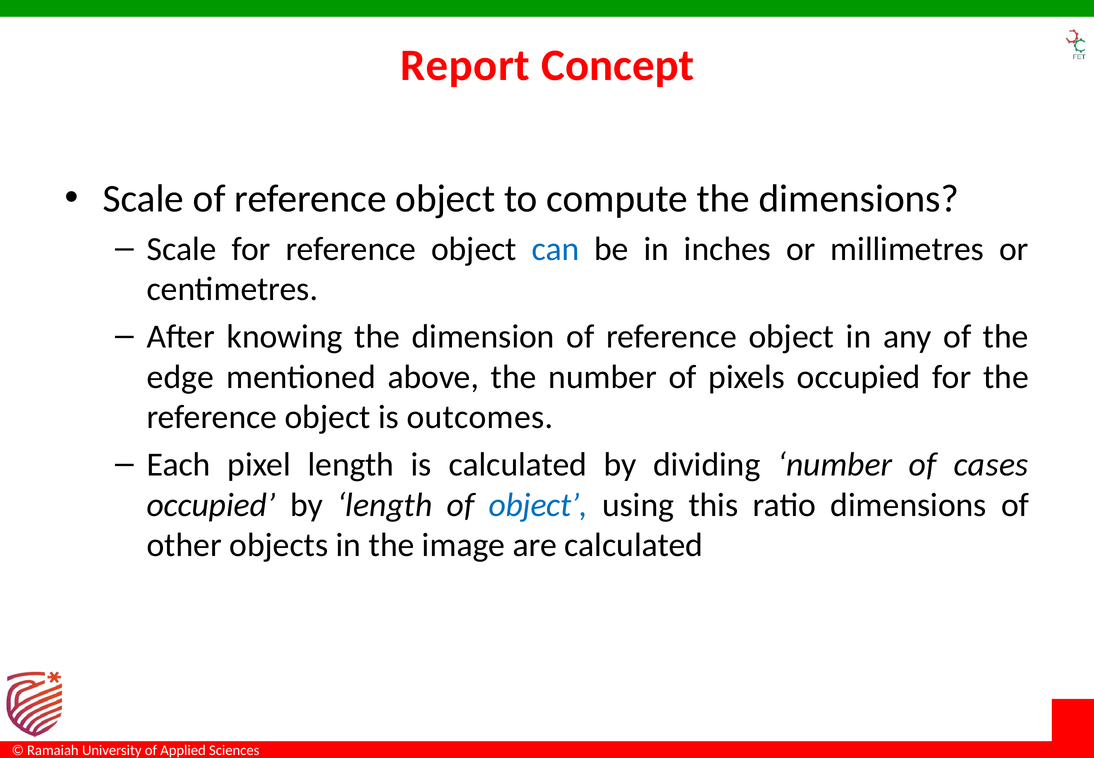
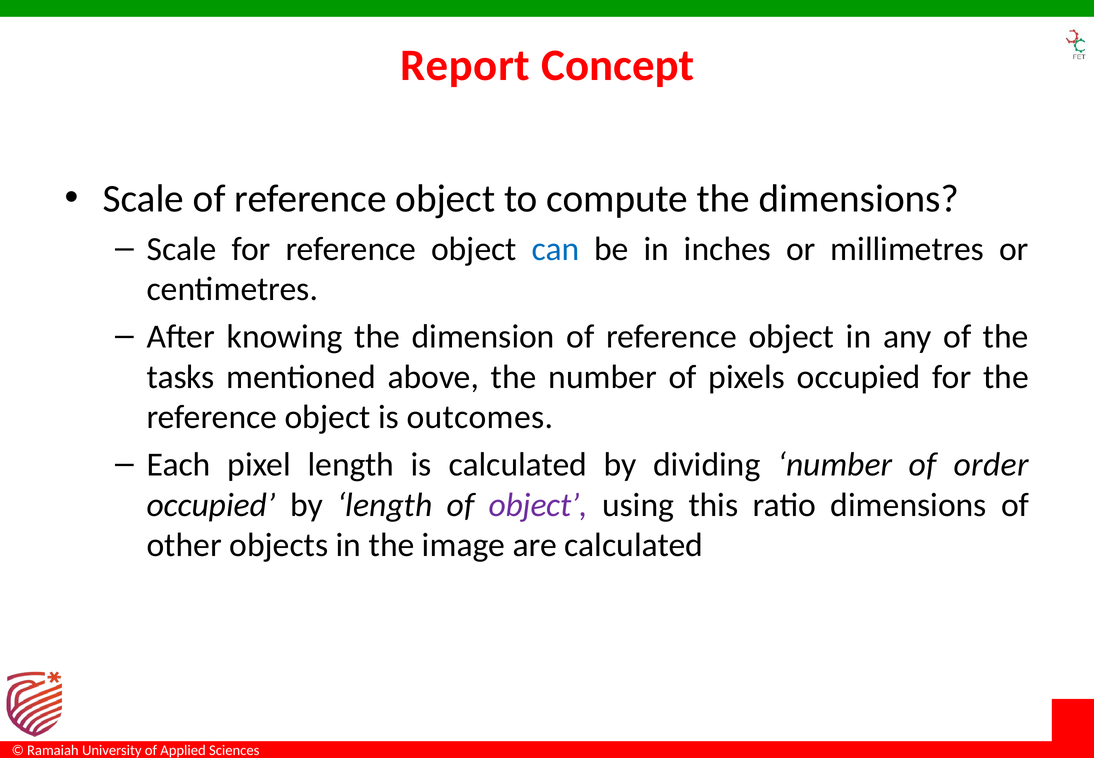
edge: edge -> tasks
cases: cases -> order
object at (538, 504) colour: blue -> purple
